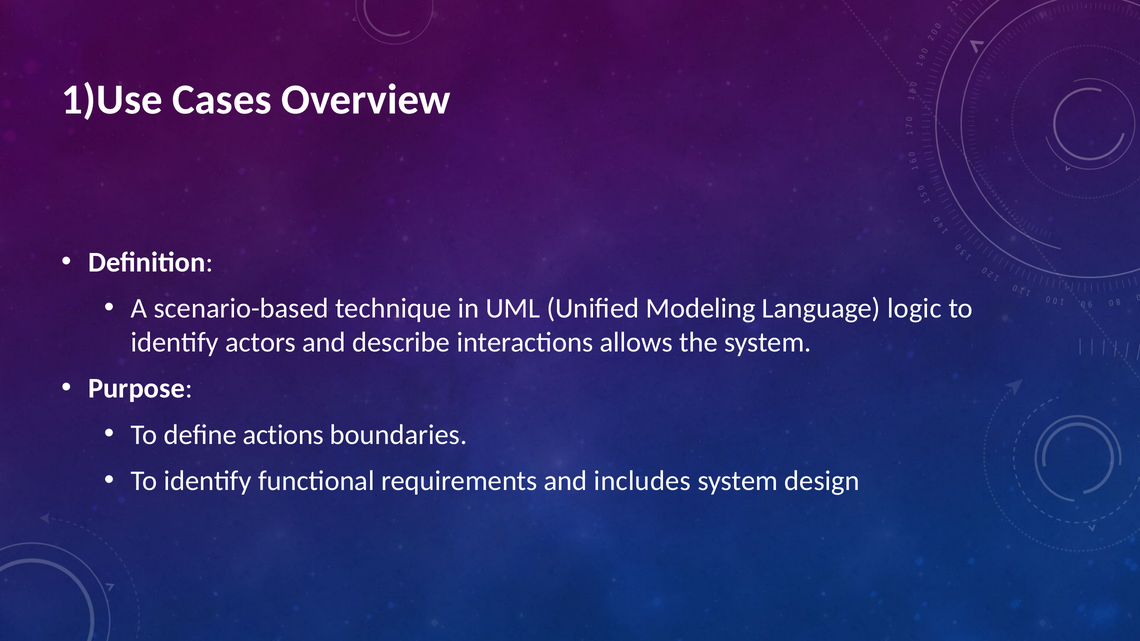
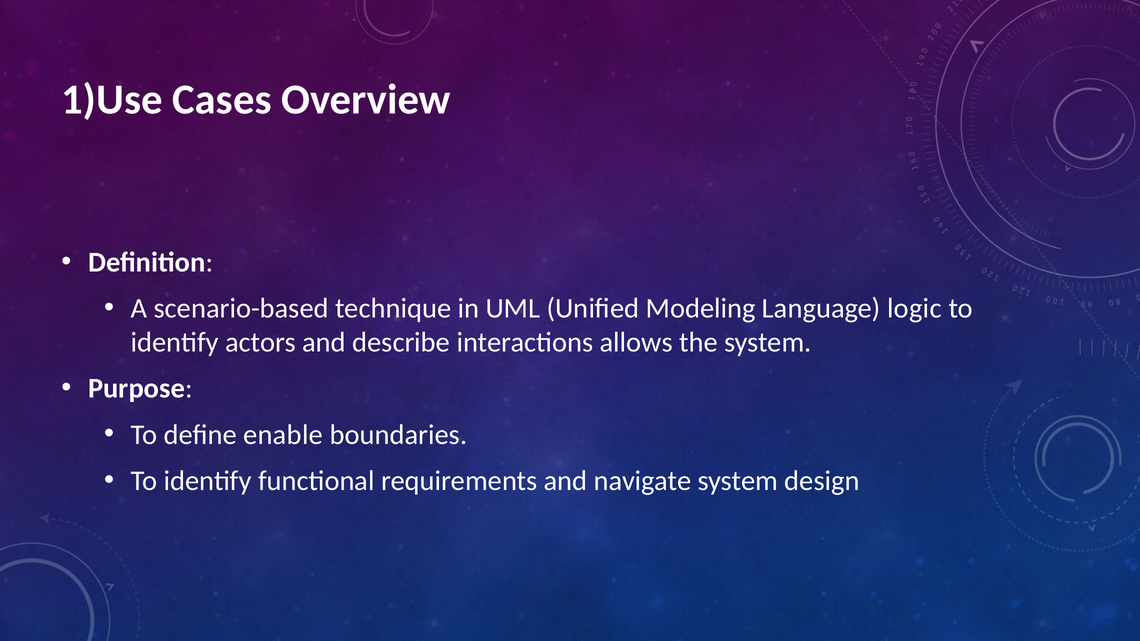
actions: actions -> enable
includes: includes -> navigate
